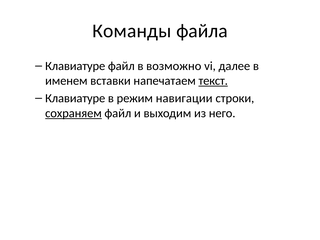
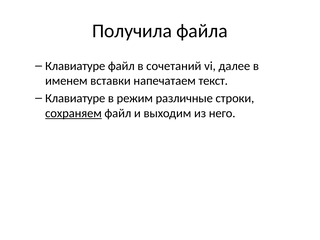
Команды: Команды -> Получила
возможно: возможно -> сочетаний
текст underline: present -> none
навигации: навигации -> различные
